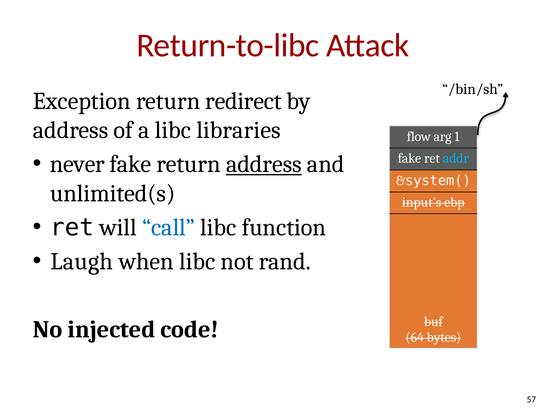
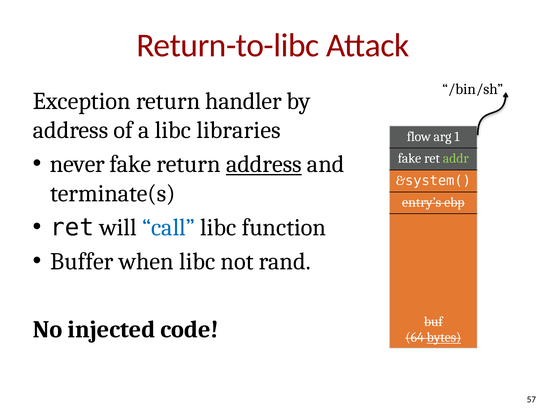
redirect: redirect -> handler
addr colour: light blue -> light green
unlimited(s: unlimited(s -> terminate(s
input’s: input’s -> entry’s
Laugh: Laugh -> Buffer
bytes underline: none -> present
